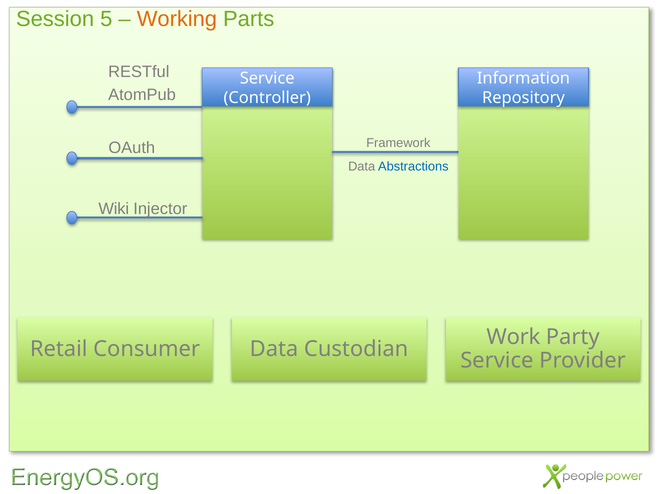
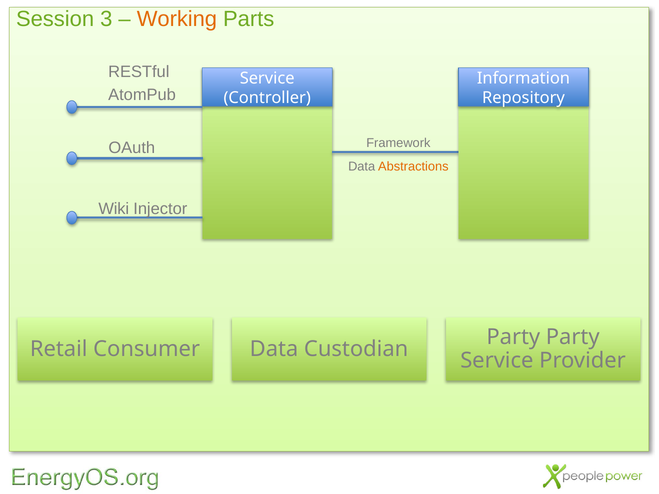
5: 5 -> 3
Abstractions colour: blue -> orange
Work at (513, 337): Work -> Party
